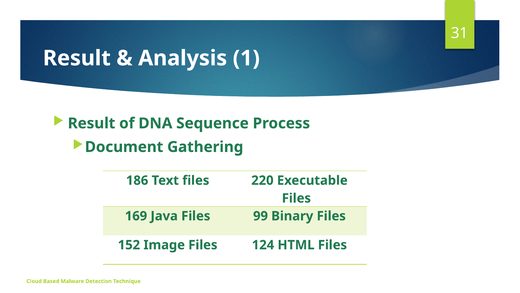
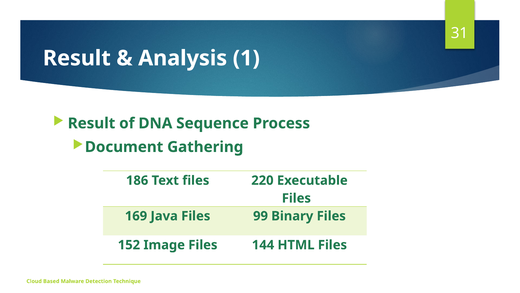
124: 124 -> 144
